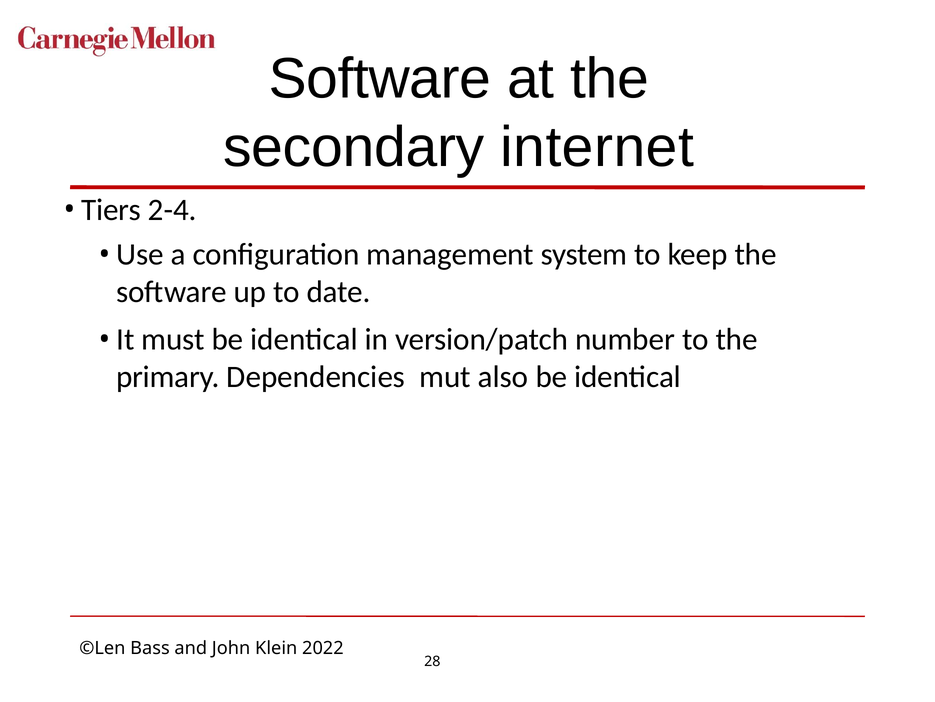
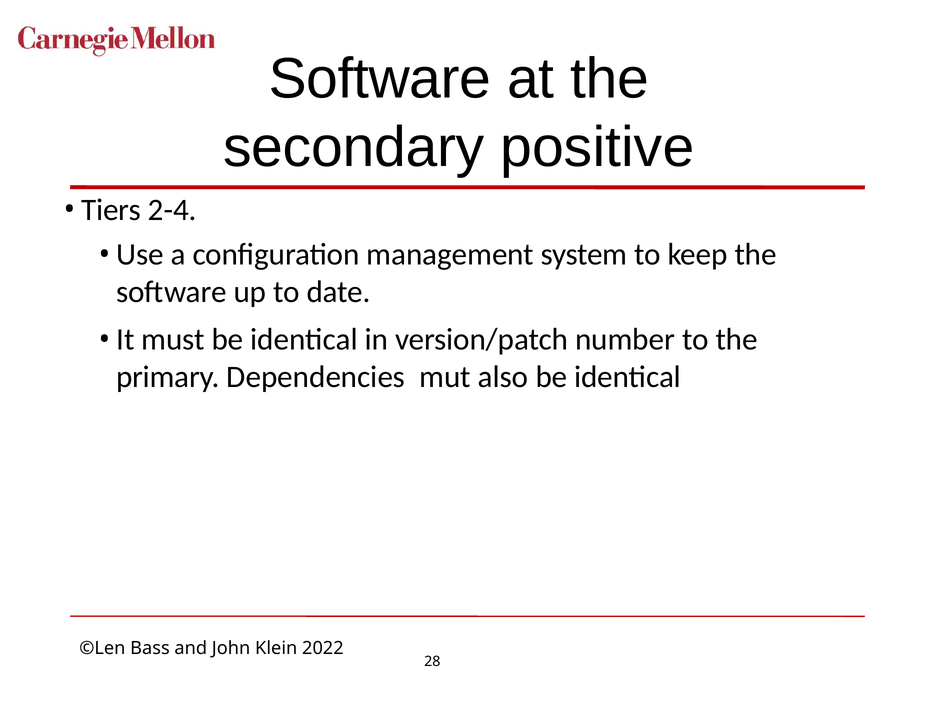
internet: internet -> positive
